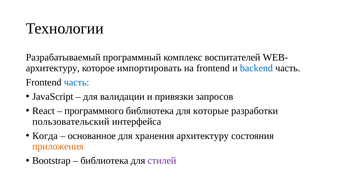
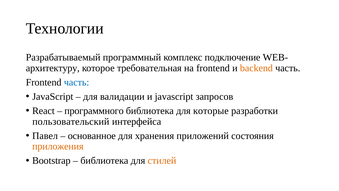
воспитателей: воспитателей -> подключение
импортировать: импортировать -> требовательная
backend colour: blue -> orange
и привязки: привязки -> javascript
Когда: Когда -> Павел
хранения архитектуру: архитектуру -> приложений
стилей colour: purple -> orange
